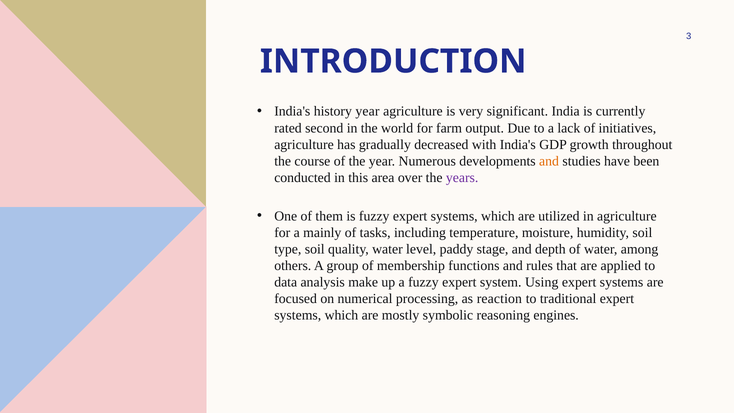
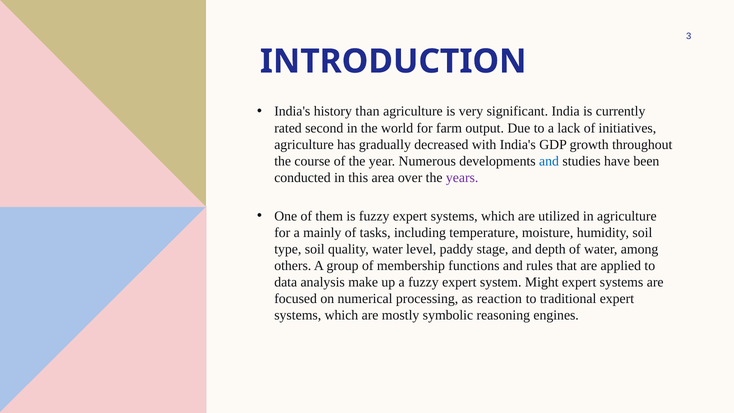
history year: year -> than
and at (549, 161) colour: orange -> blue
Using: Using -> Might
